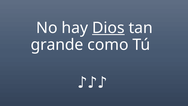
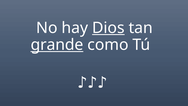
grande underline: none -> present
